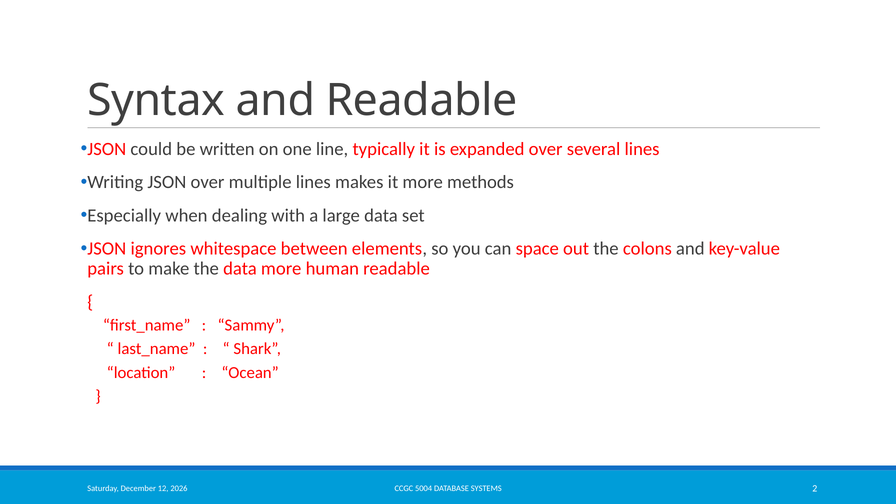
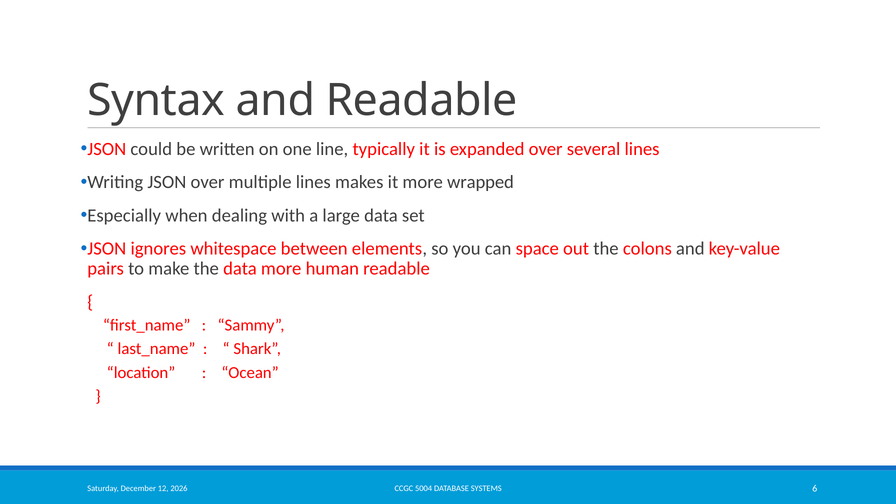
methods: methods -> wrapped
2: 2 -> 6
